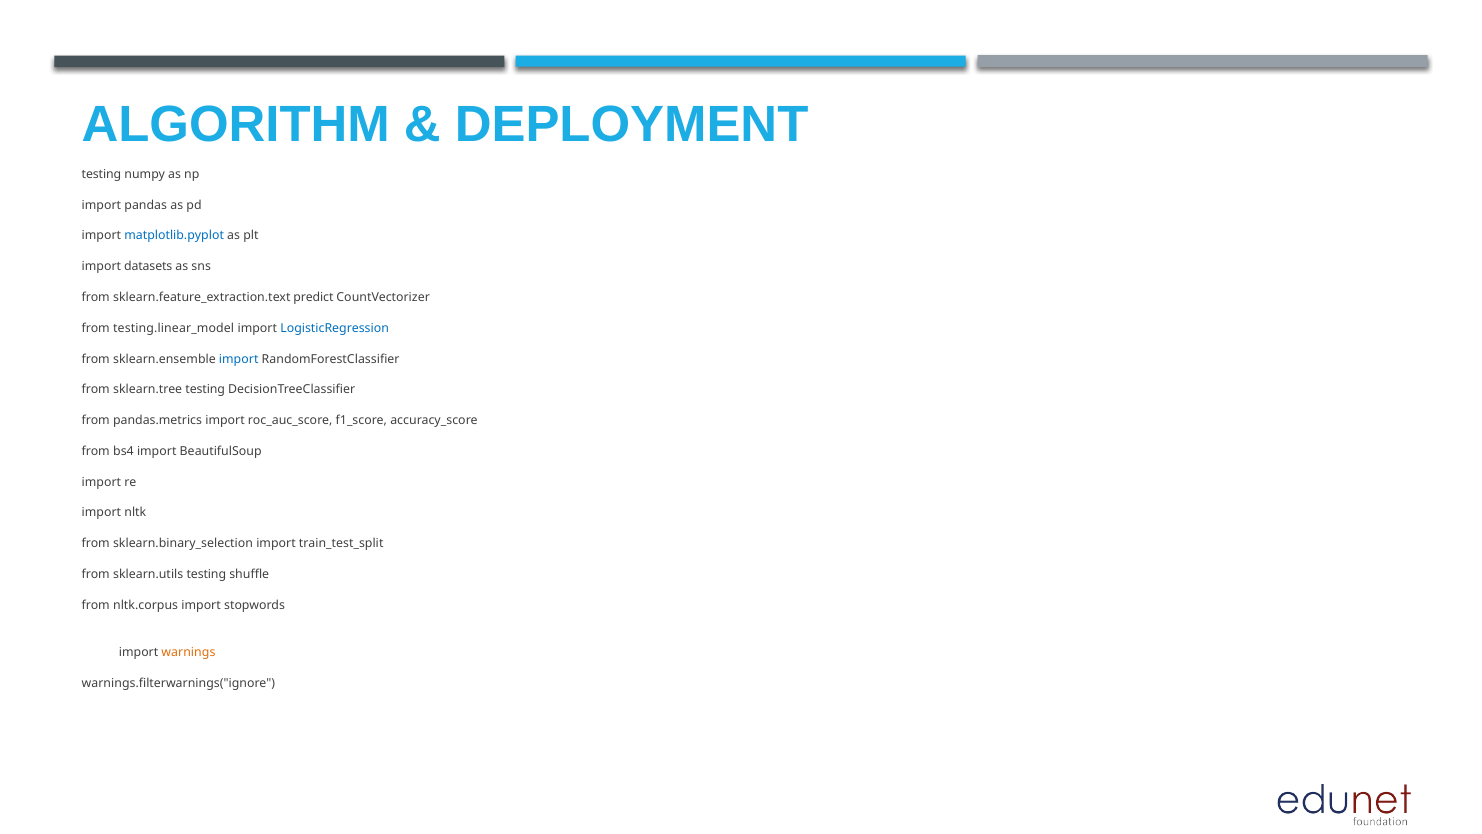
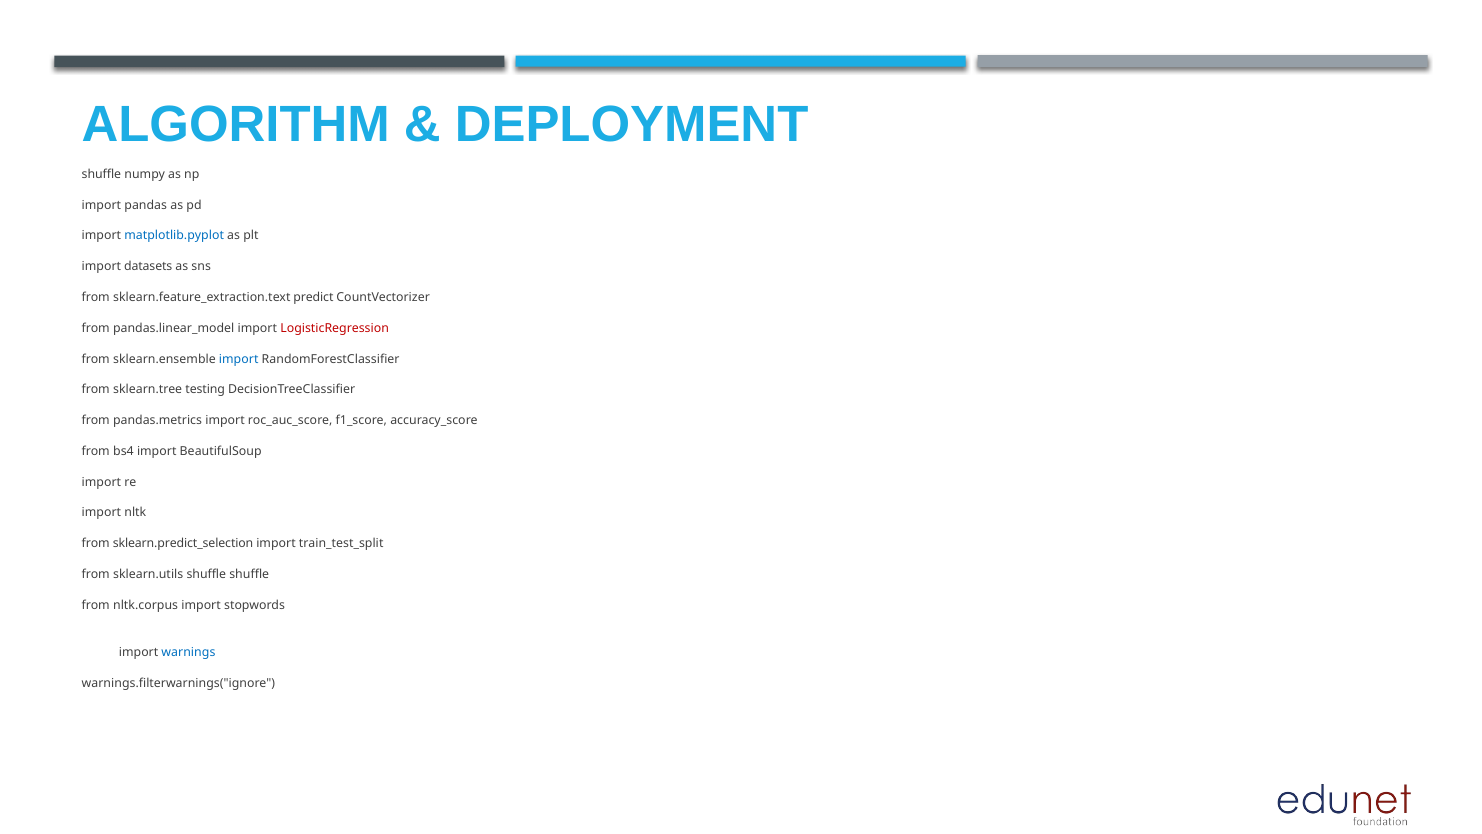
testing at (101, 174): testing -> shuffle
testing.linear_model: testing.linear_model -> pandas.linear_model
LogisticRegression colour: blue -> red
sklearn.binary_selection: sklearn.binary_selection -> sklearn.predict_selection
sklearn.utils testing: testing -> shuffle
warnings colour: orange -> blue
